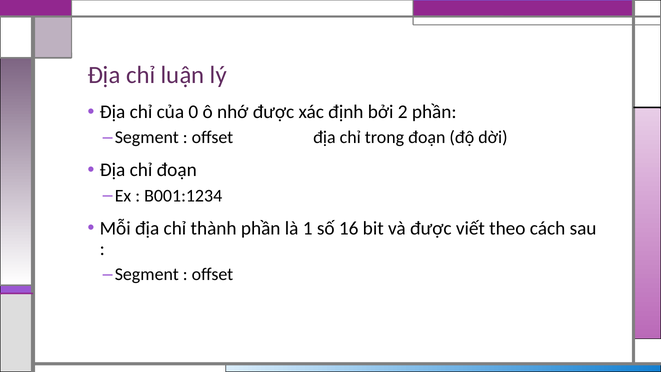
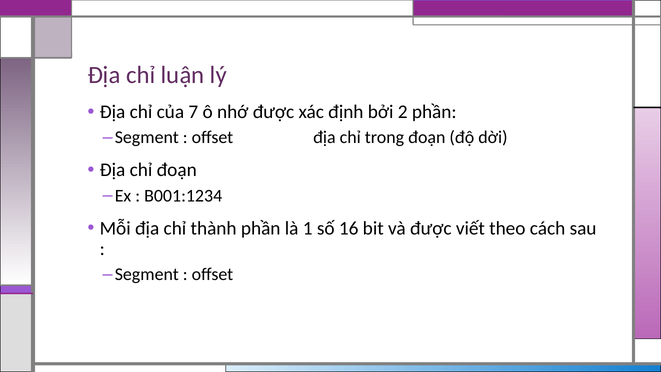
0: 0 -> 7
